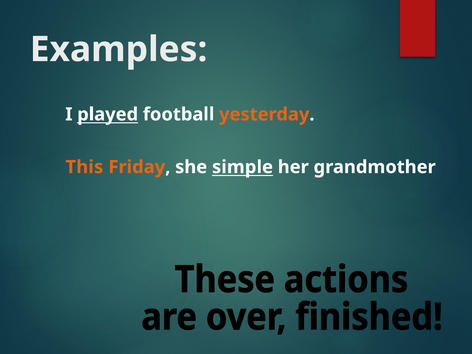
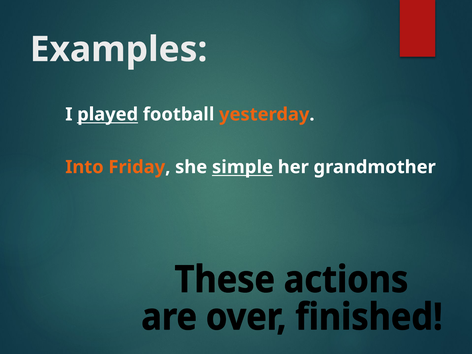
This: This -> Into
